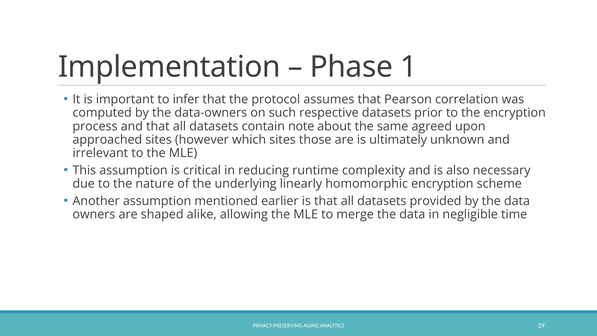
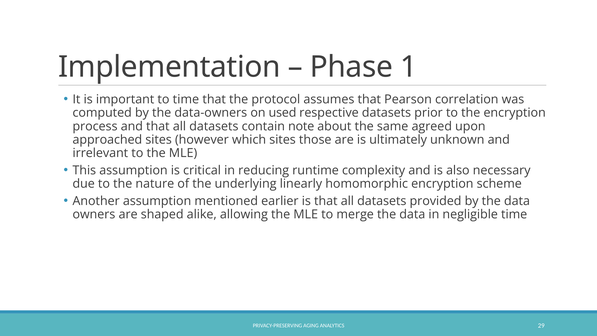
to infer: infer -> time
such: such -> used
